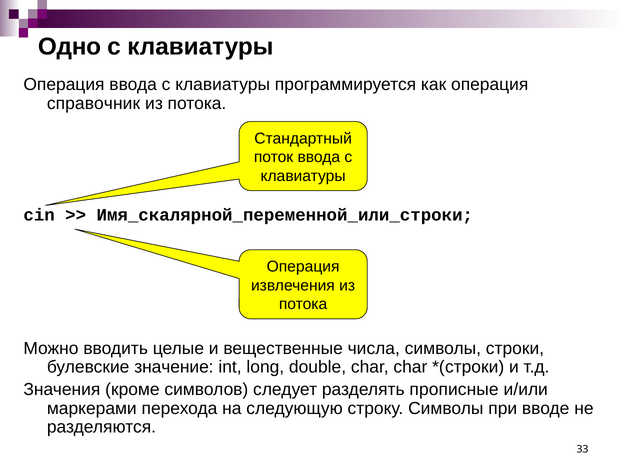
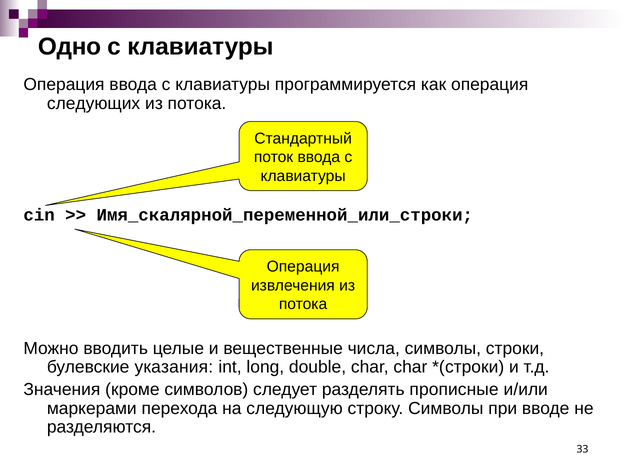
справочник: справочник -> следующих
значение: значение -> указания
